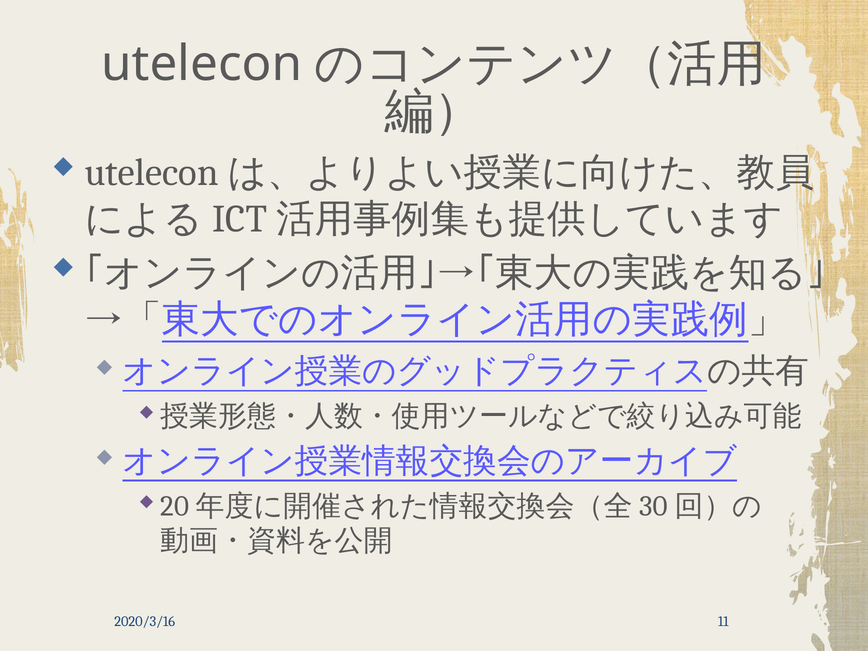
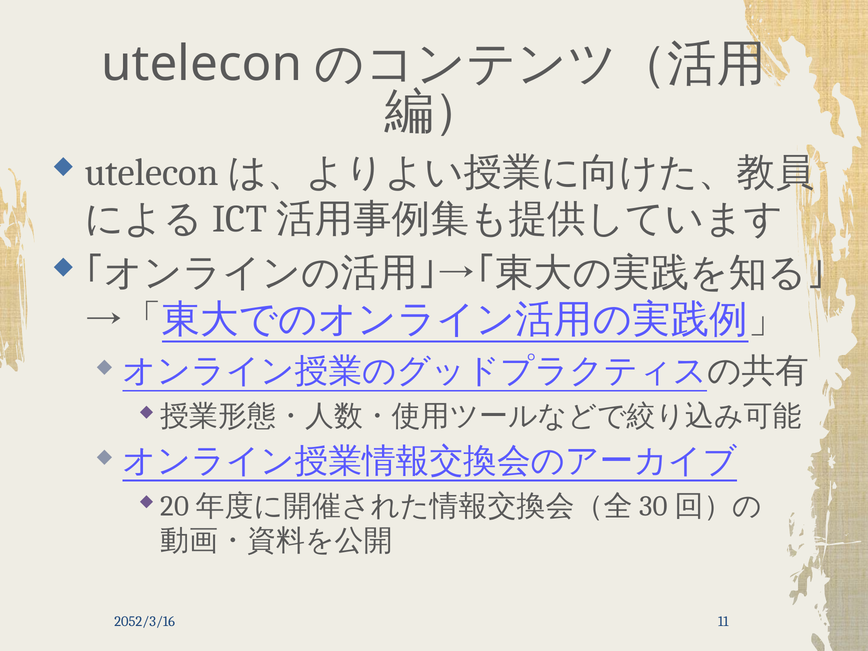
2020/3/16: 2020/3/16 -> 2052/3/16
